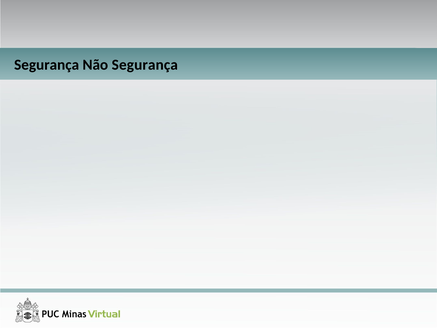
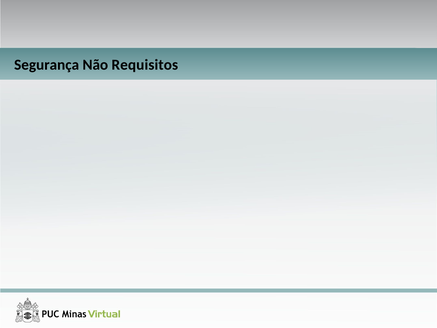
Não Segurança: Segurança -> Requisitos
